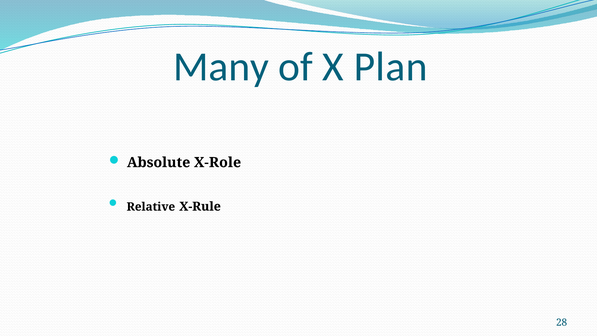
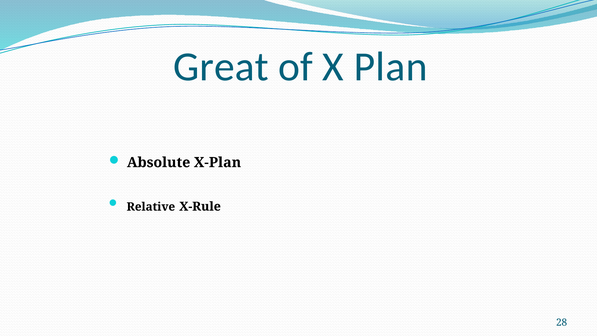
Many: Many -> Great
X-Role: X-Role -> X-Plan
